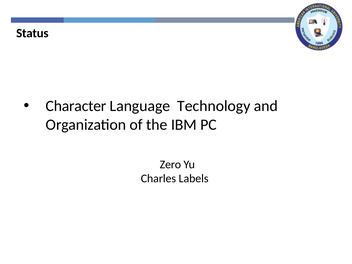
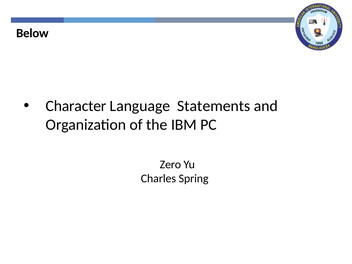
Status: Status -> Below
Technology: Technology -> Statements
Labels: Labels -> Spring
